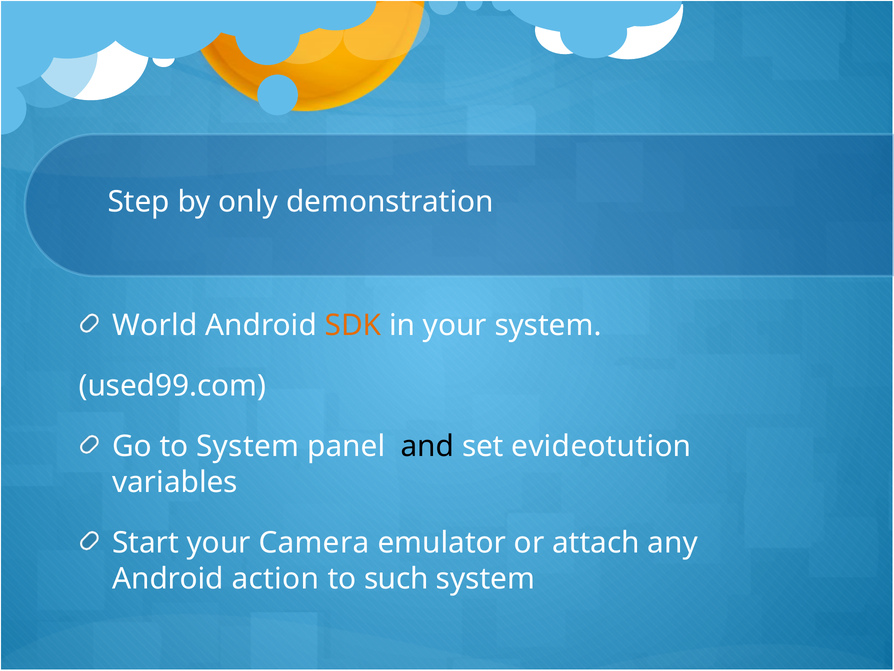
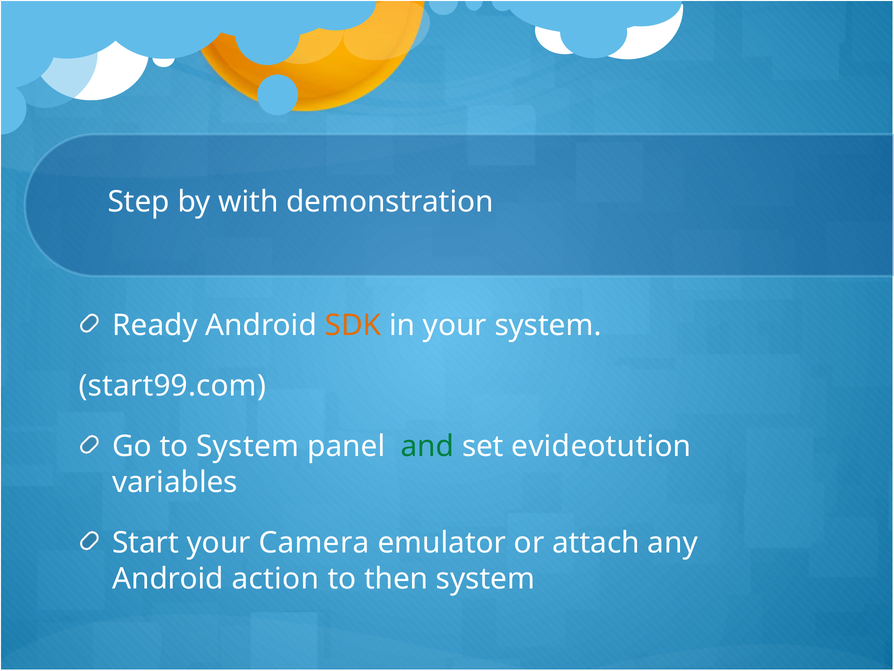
only: only -> with
World: World -> Ready
used99.com: used99.com -> start99.com
and colour: black -> green
such: such -> then
